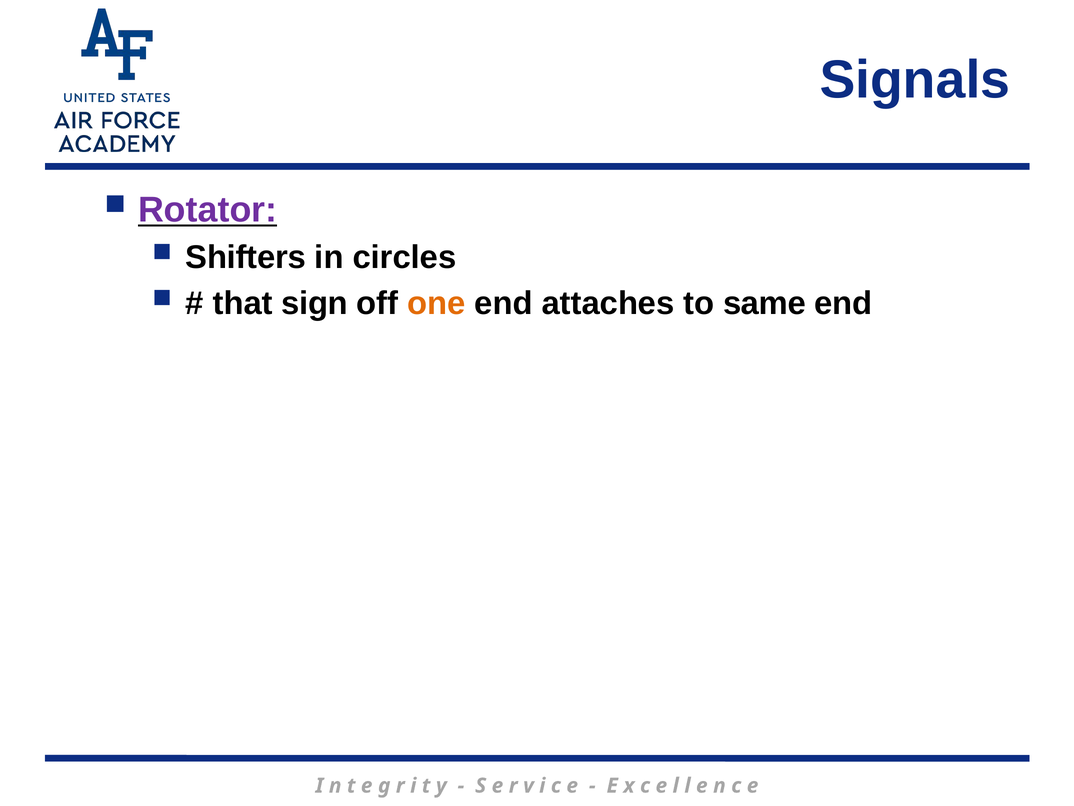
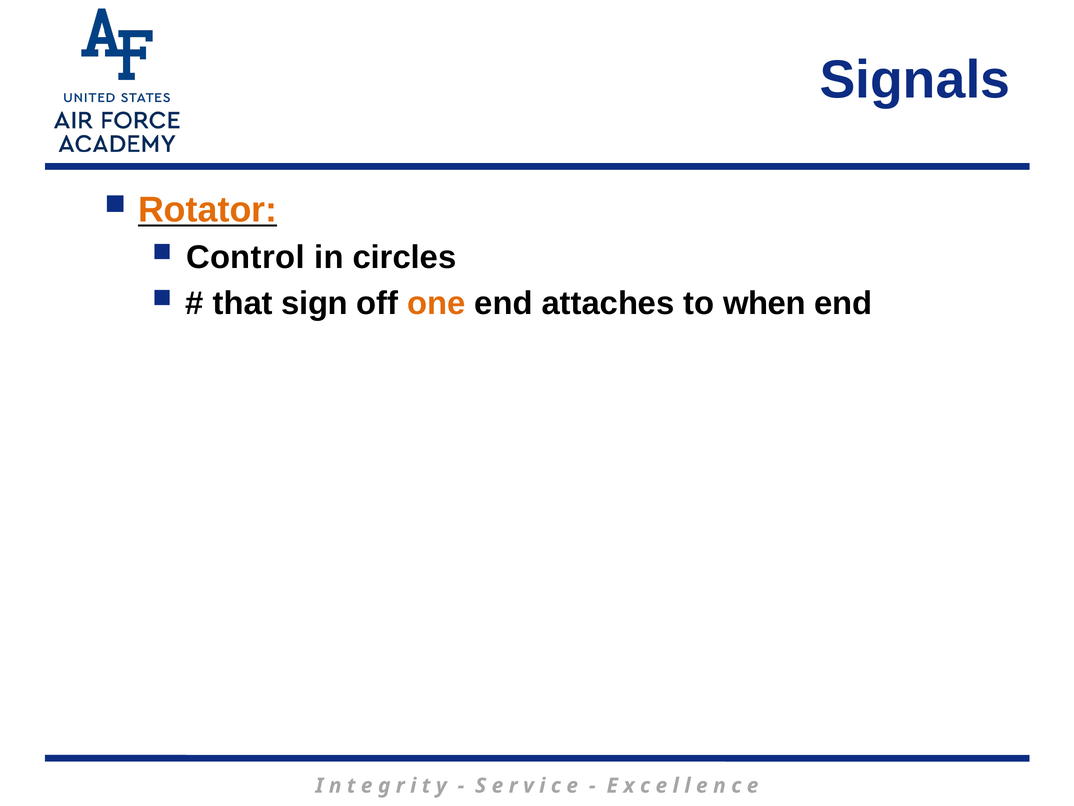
Rotator colour: purple -> orange
Shifters: Shifters -> Control
same: same -> when
